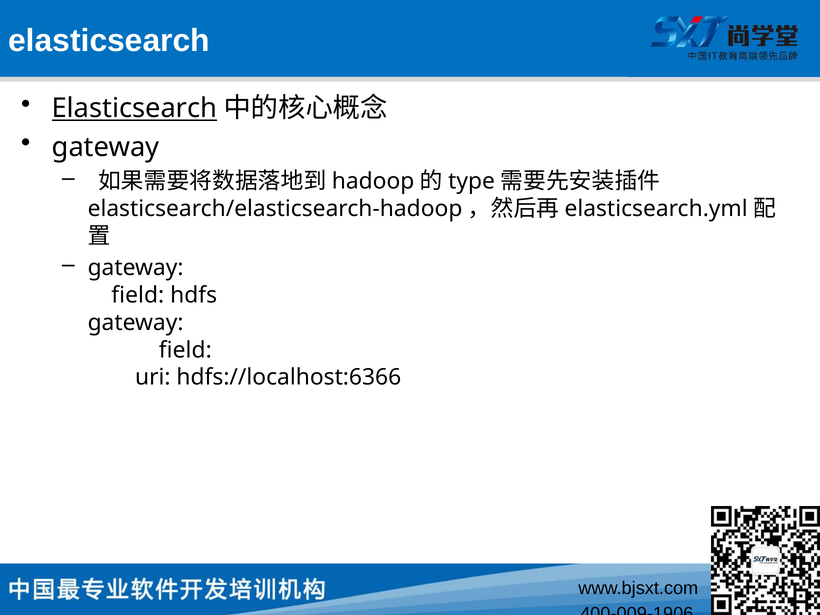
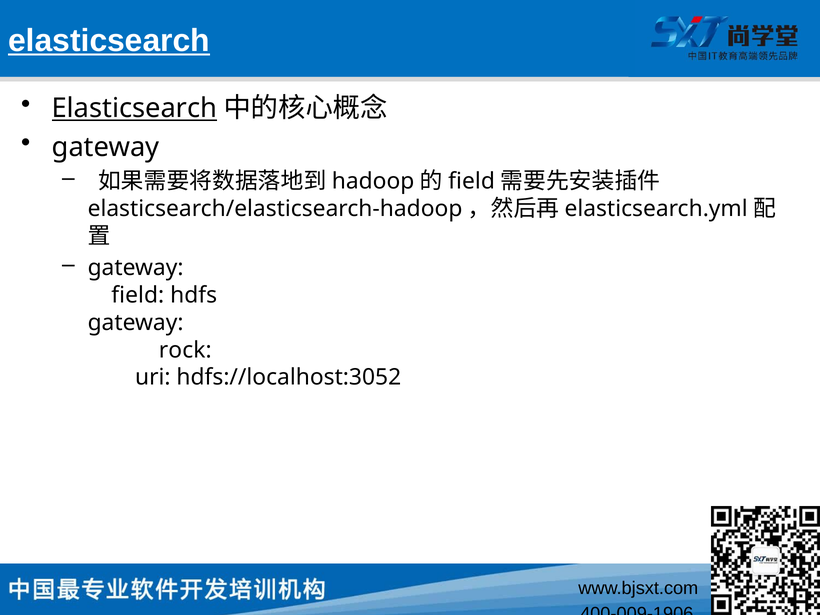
elasticsearch at (109, 41) underline: none -> present
type at (472, 181): type -> field
field at (185, 350): field -> rock
hdfs://localhost:6366: hdfs://localhost:6366 -> hdfs://localhost:3052
